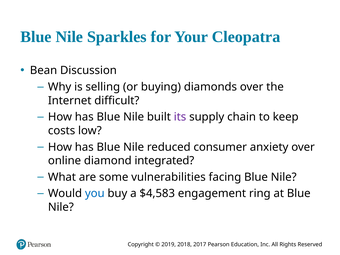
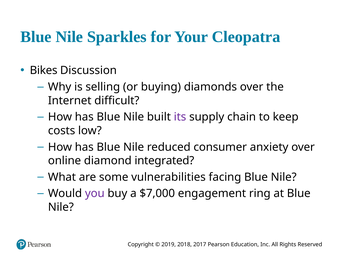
Bean: Bean -> Bikes
you colour: blue -> purple
$4,583: $4,583 -> $7,000
